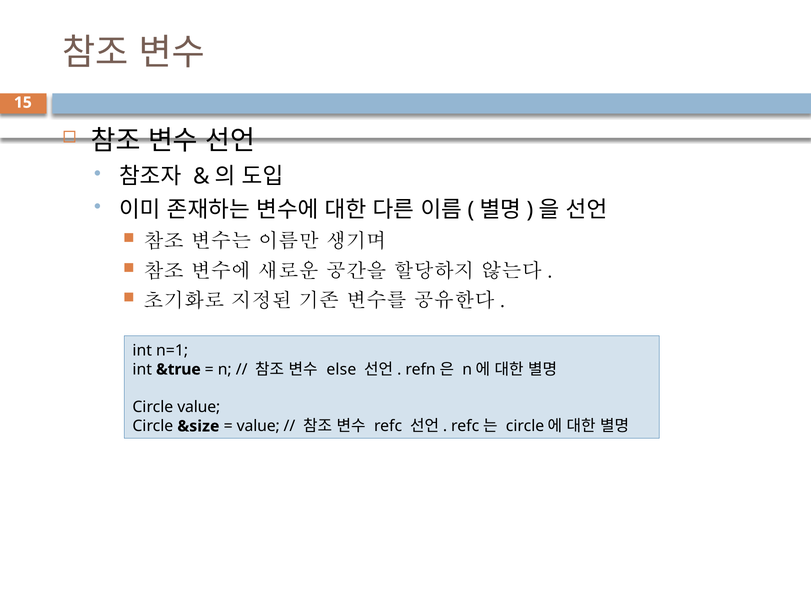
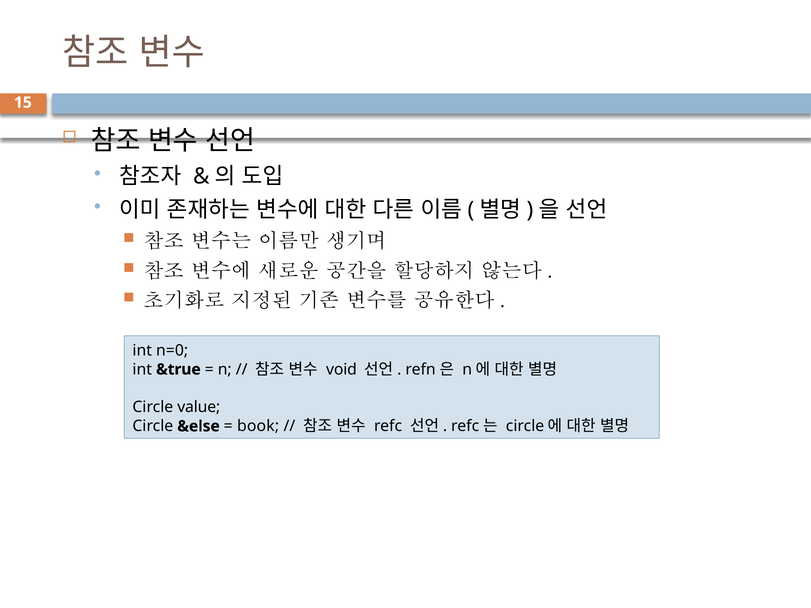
n=1: n=1 -> n=0
else: else -> void
&size: &size -> &else
value at (258, 426): value -> book
